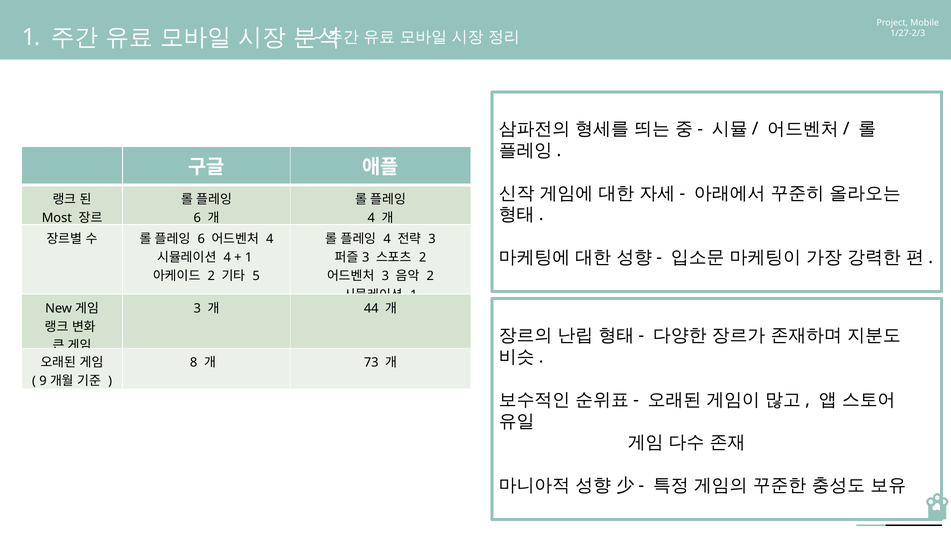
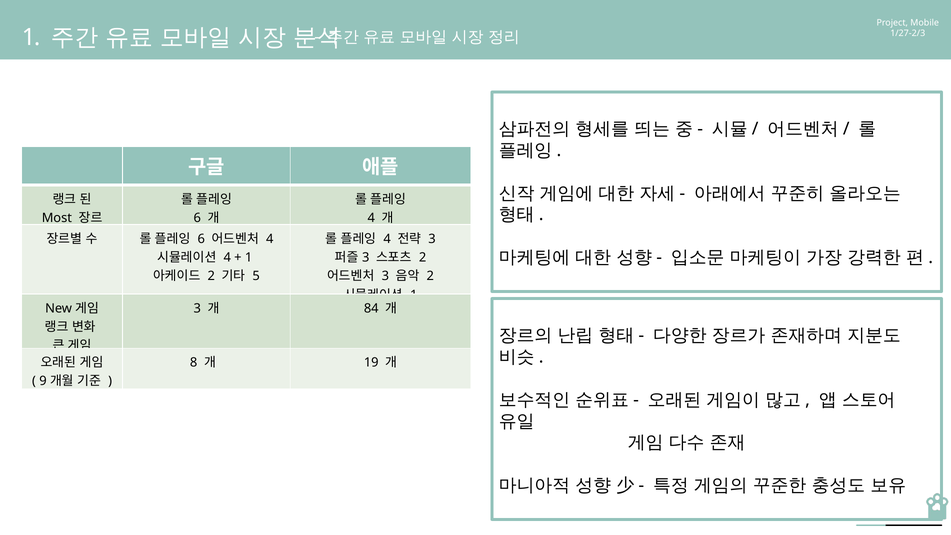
44: 44 -> 84
73: 73 -> 19
